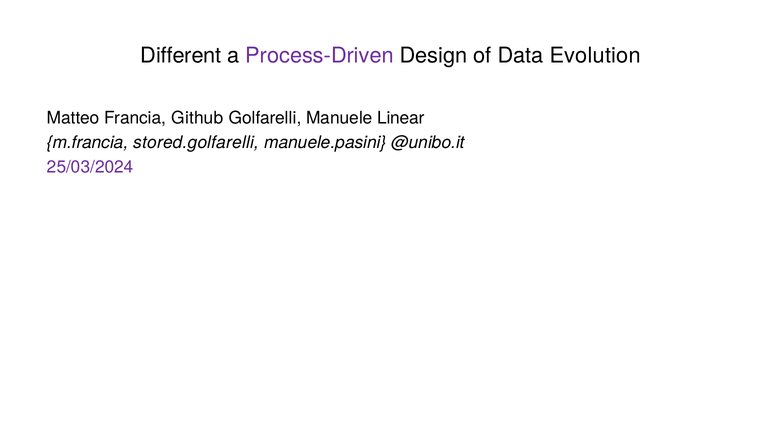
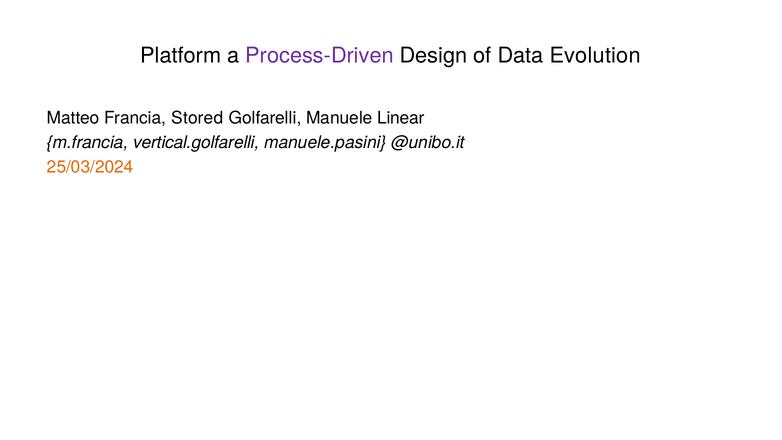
Different: Different -> Platform
Github: Github -> Stored
stored.golfarelli: stored.golfarelli -> vertical.golfarelli
25/03/2024 colour: purple -> orange
